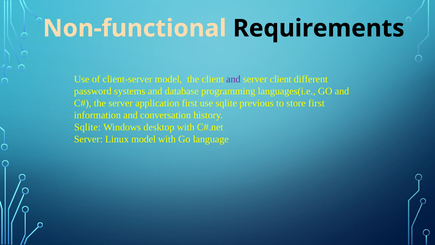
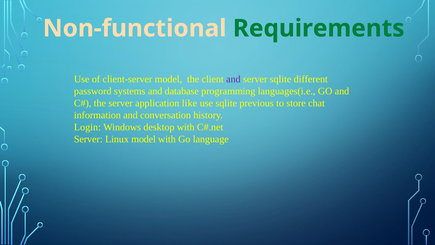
Requirements colour: black -> green
server client: client -> sqlite
application first: first -> like
store first: first -> chat
Sqlite at (87, 127): Sqlite -> Login
